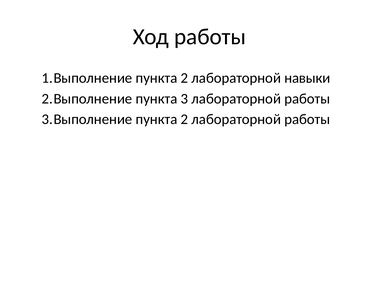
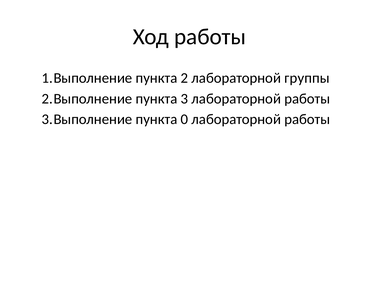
навыки: навыки -> группы
2 at (184, 119): 2 -> 0
